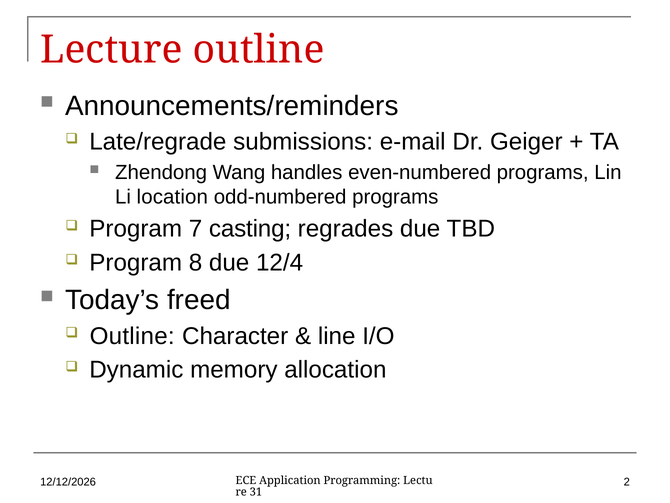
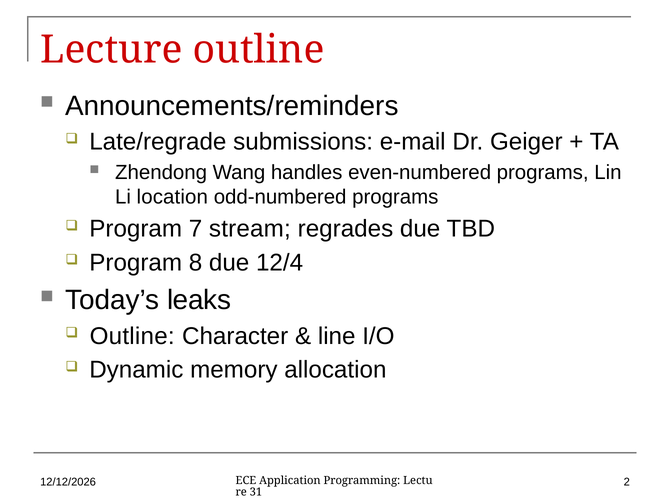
casting: casting -> stream
freed: freed -> leaks
